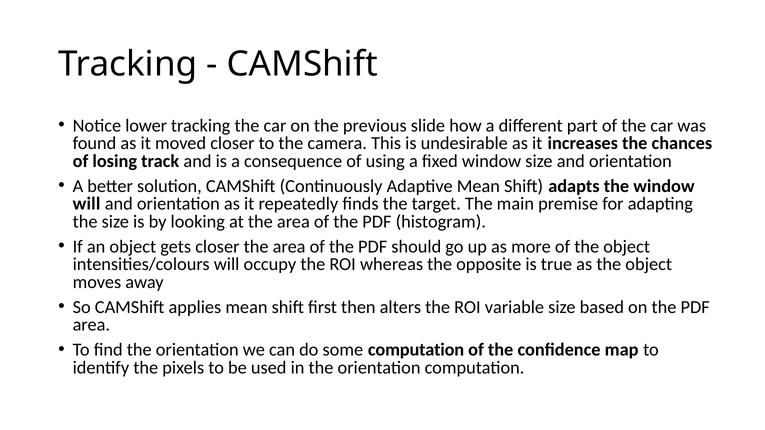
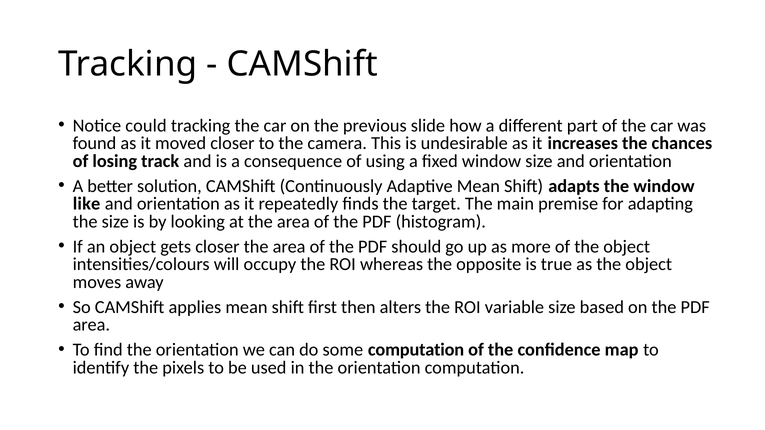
lower: lower -> could
will at (87, 204): will -> like
